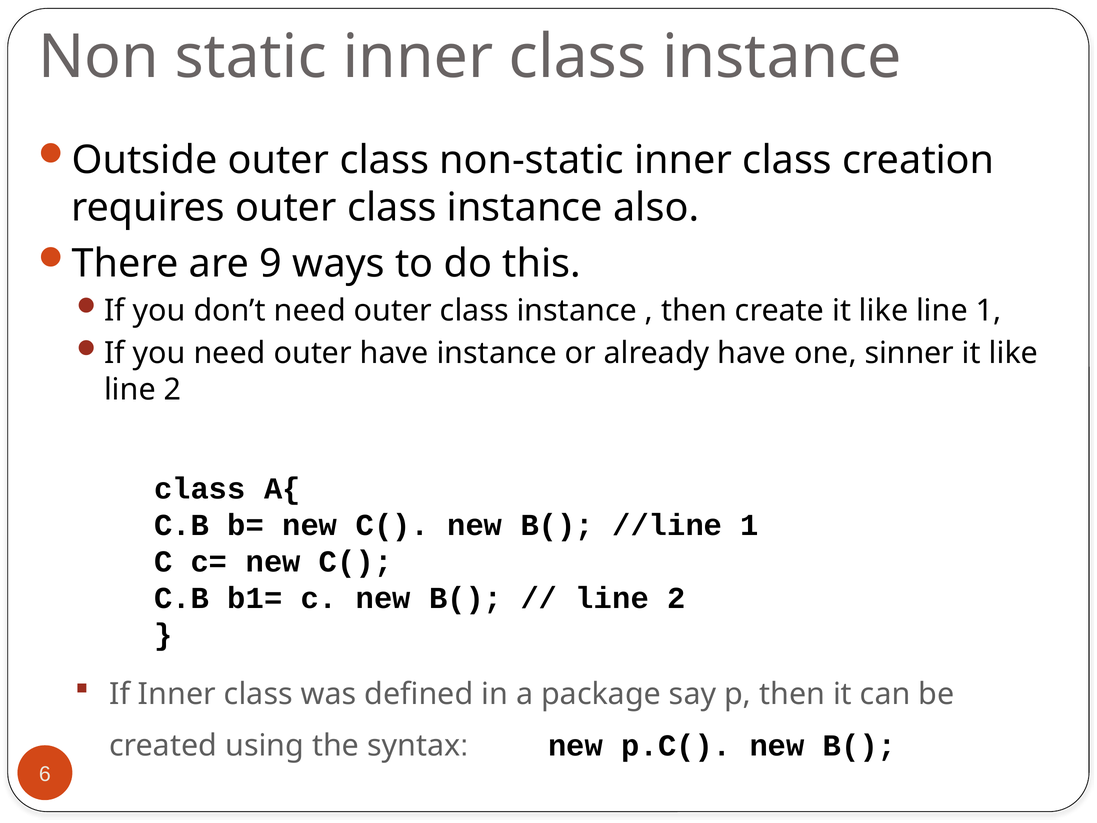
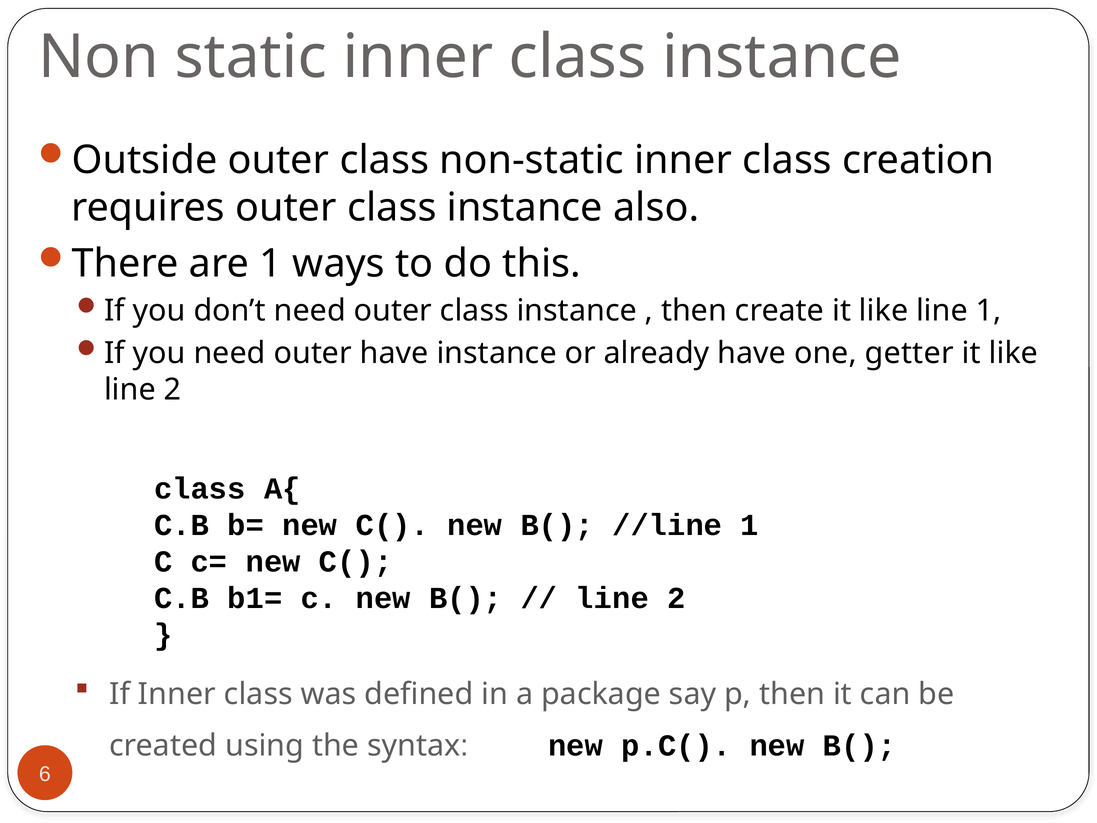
are 9: 9 -> 1
sinner: sinner -> getter
